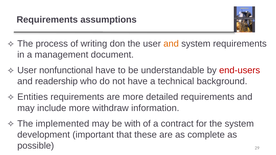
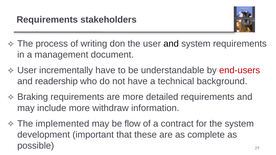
assumptions: assumptions -> stakeholders
and at (171, 44) colour: orange -> black
nonfunctional: nonfunctional -> incrementally
Entities: Entities -> Braking
with: with -> flow
